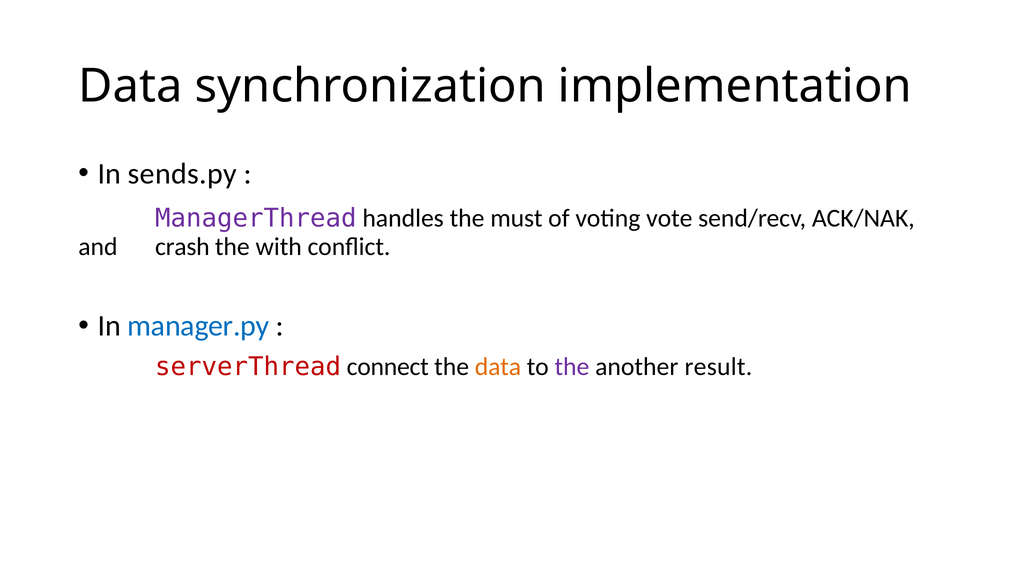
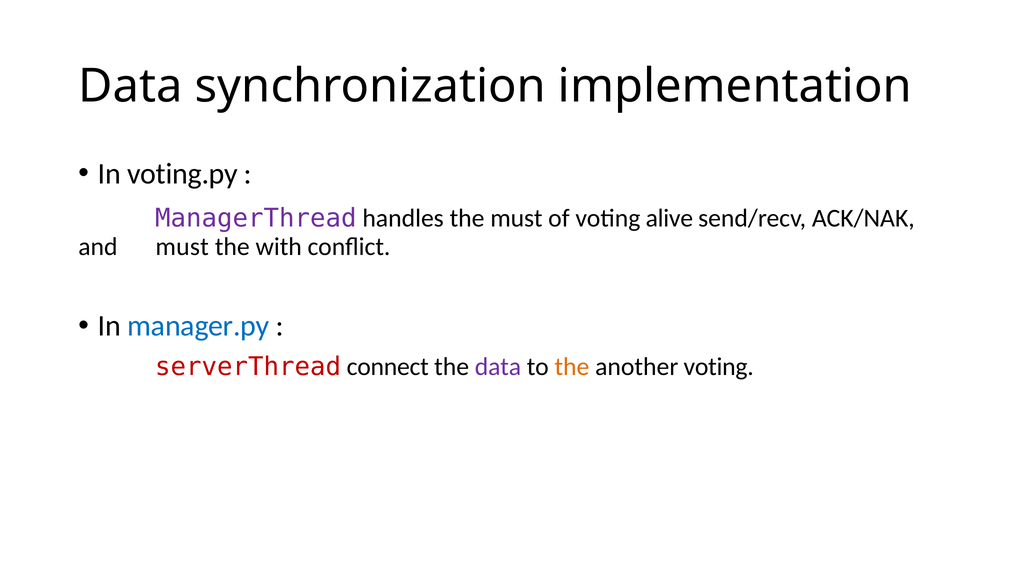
sends.py: sends.py -> voting.py
vote: vote -> alive
and crash: crash -> must
data at (498, 367) colour: orange -> purple
the at (572, 367) colour: purple -> orange
another result: result -> voting
